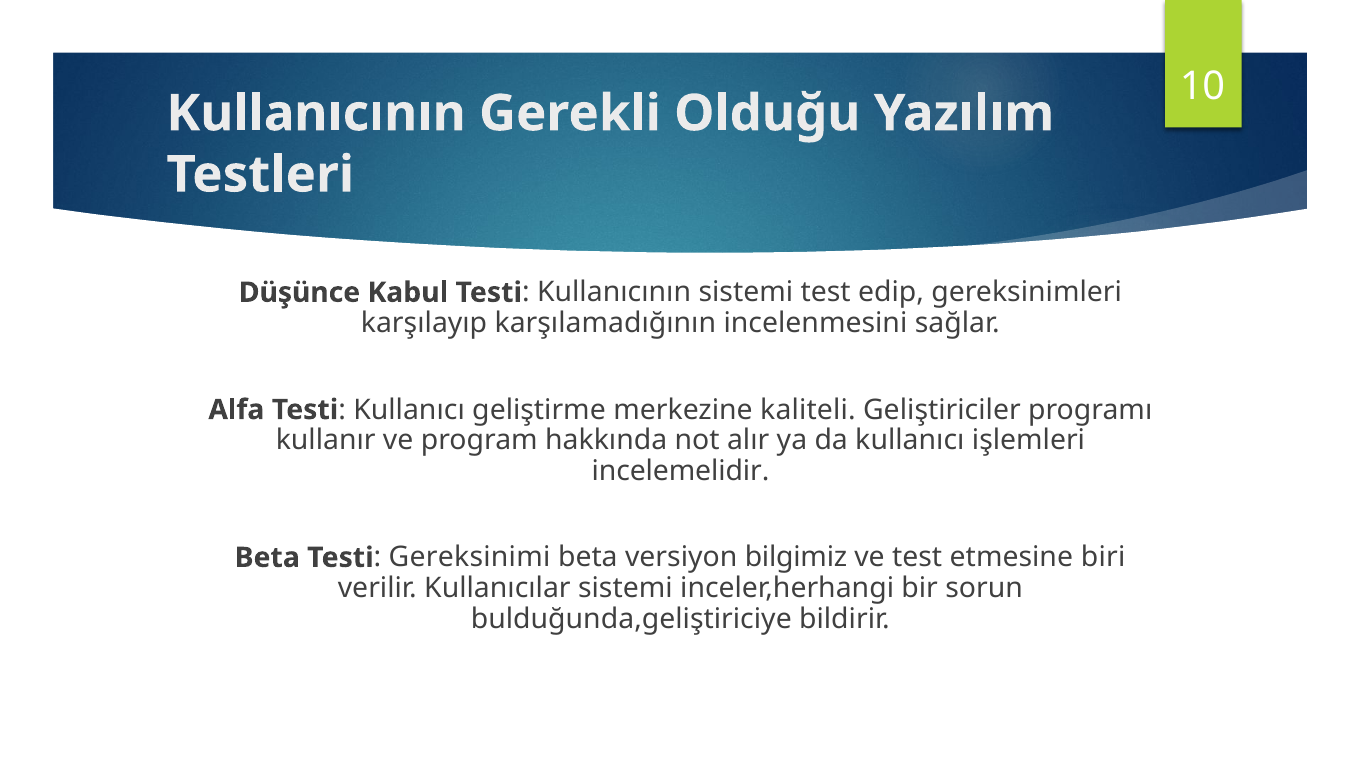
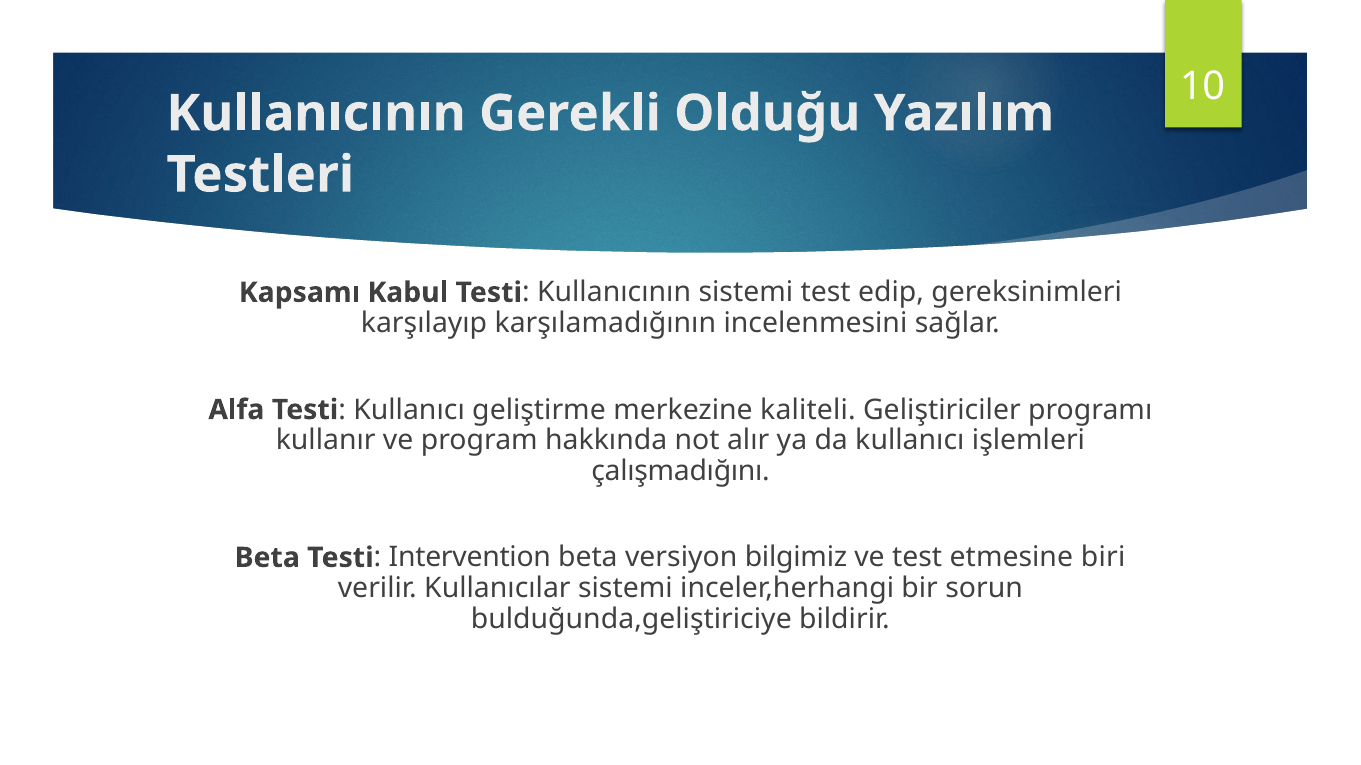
Düşünce: Düşünce -> Kapsamı
incelemelidir: incelemelidir -> çalışmadığını
Gereksinimi: Gereksinimi -> Intervention
